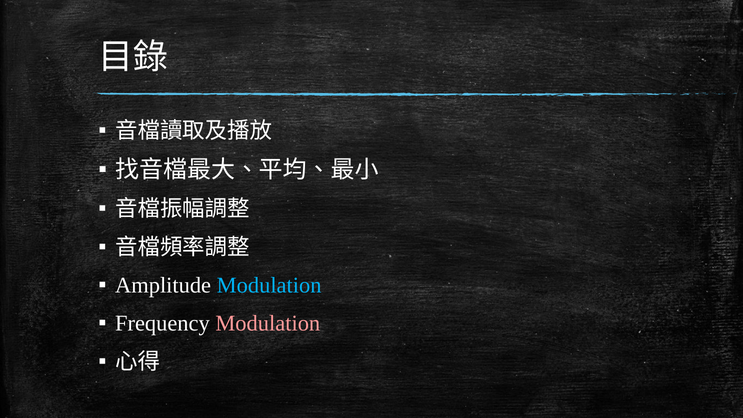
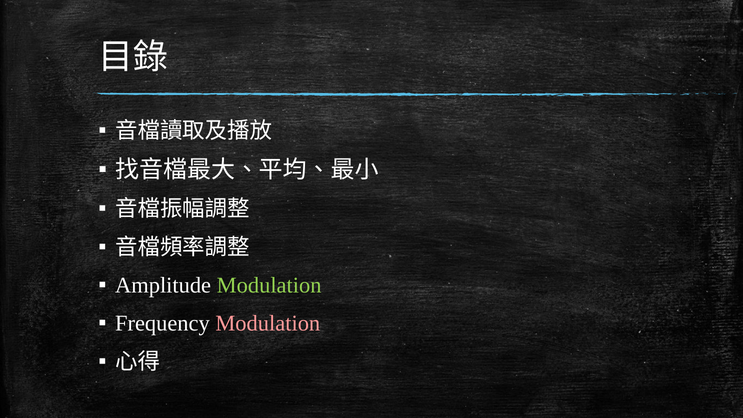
Modulation at (269, 285) colour: light blue -> light green
